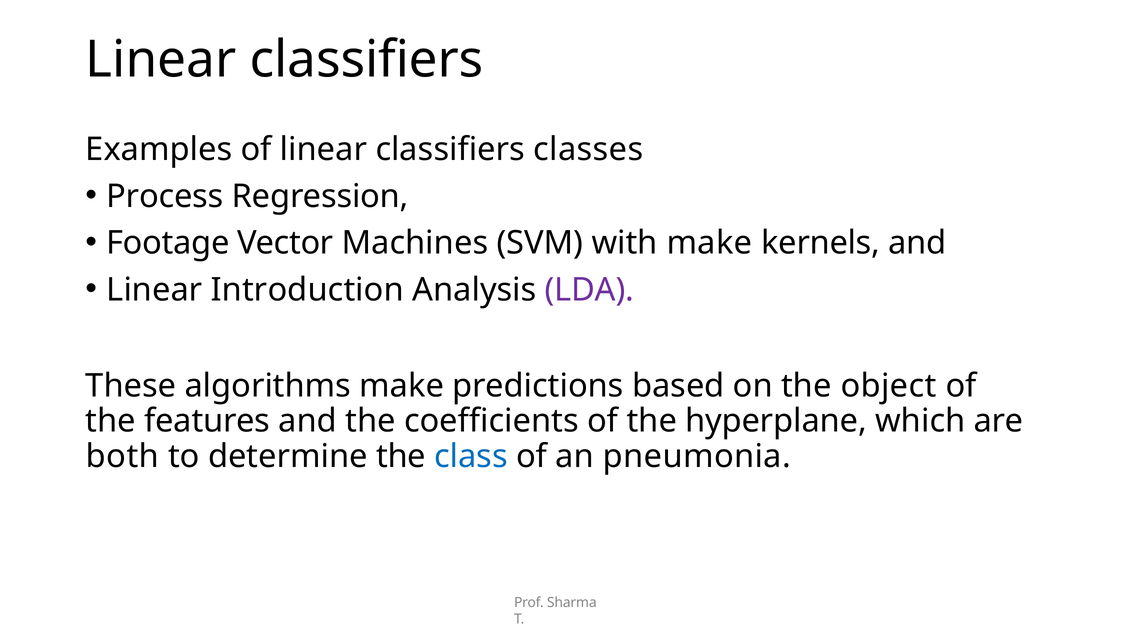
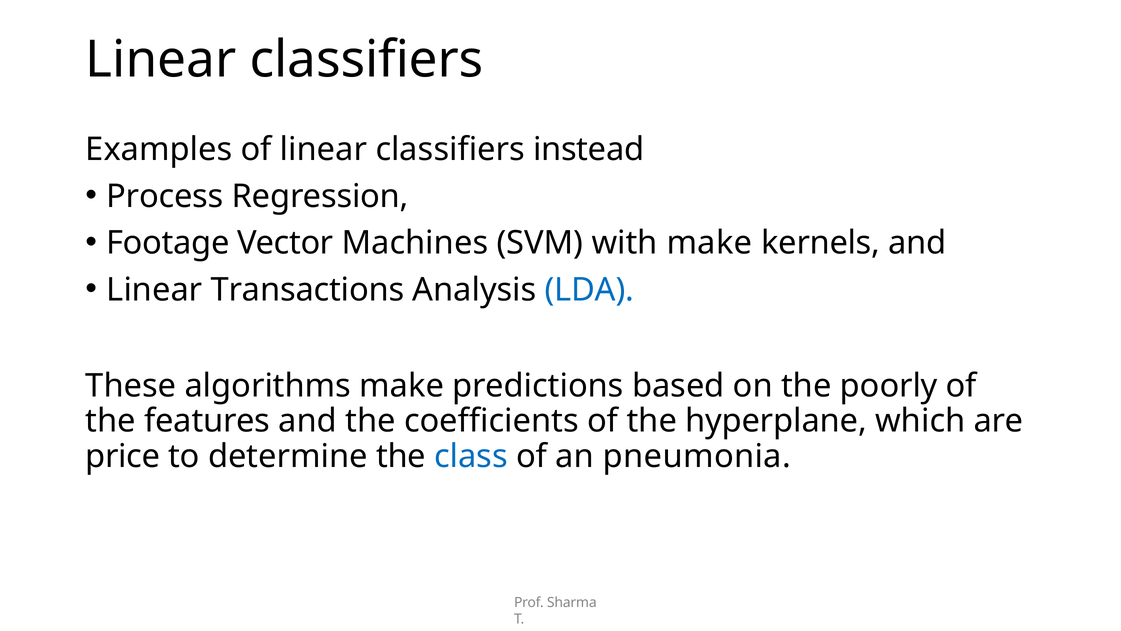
classes: classes -> instead
Introduction: Introduction -> Transactions
LDA colour: purple -> blue
object: object -> poorly
both: both -> price
